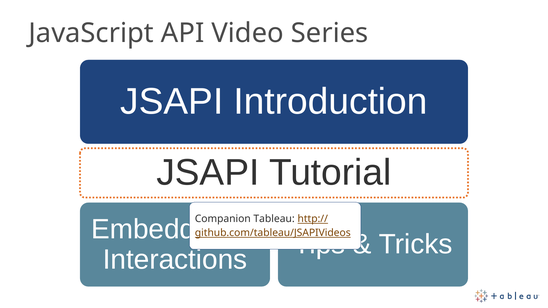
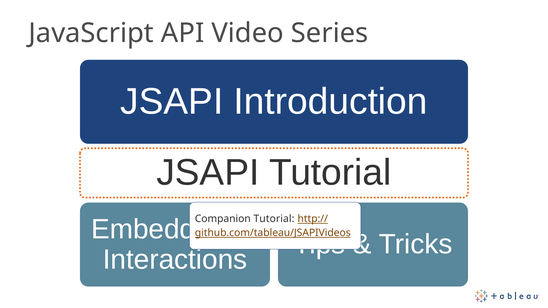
Tableau at (274, 219): Tableau -> Tutorial
